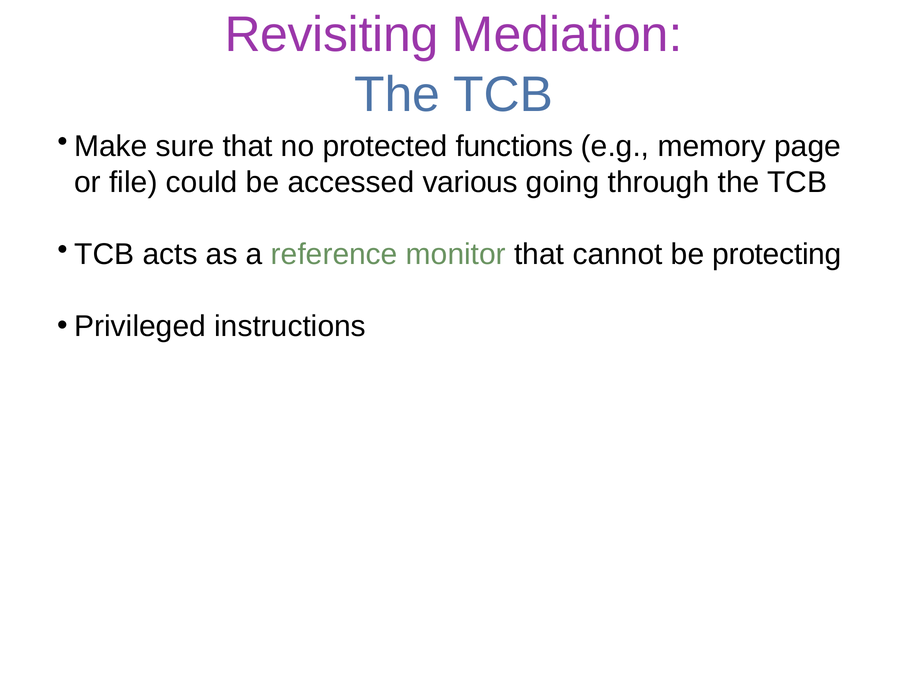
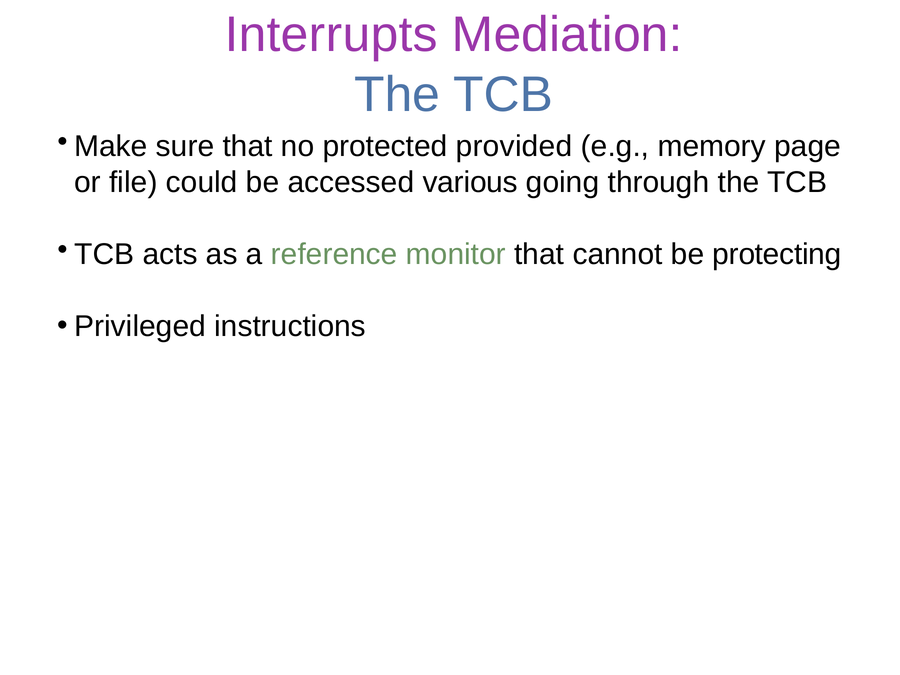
Revisiting: Revisiting -> Interrupts
functions: functions -> provided
